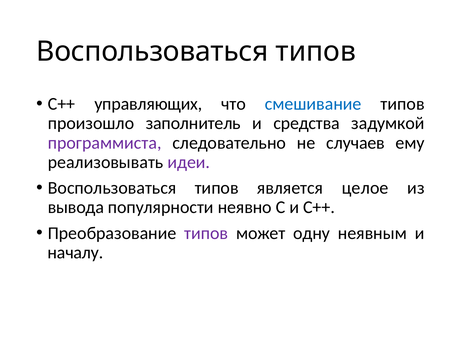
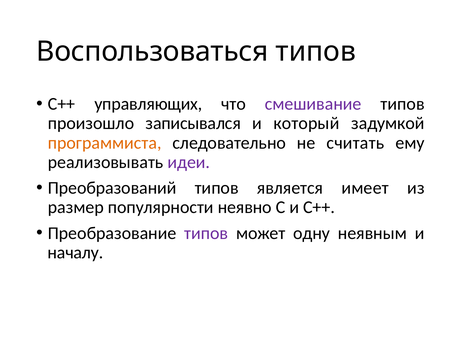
смешивание colour: blue -> purple
заполнитель: заполнитель -> записывался
средства: средства -> который
программиста colour: purple -> orange
случаев: случаев -> считать
Воспользоваться at (112, 188): Воспользоваться -> Преобразований
целое: целое -> имеет
вывода: вывода -> размер
